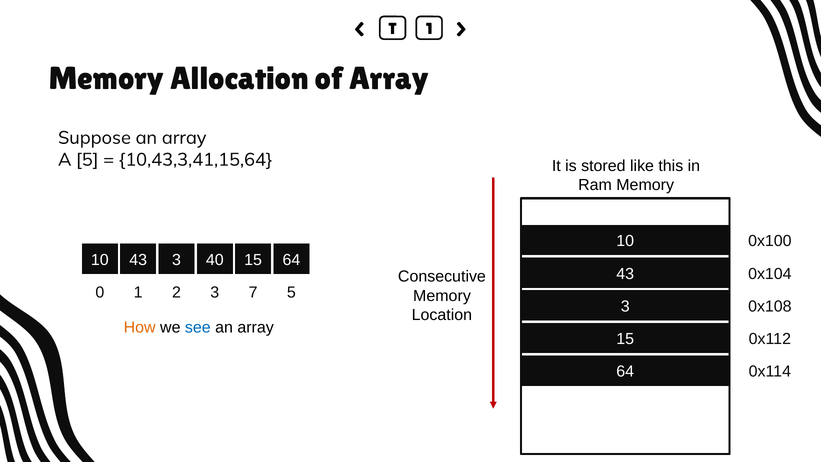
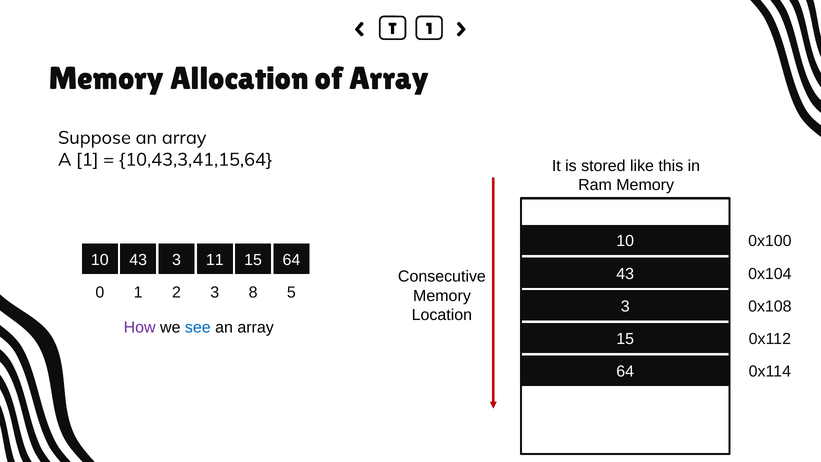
A 5: 5 -> 1
40: 40 -> 11
7: 7 -> 8
How colour: orange -> purple
